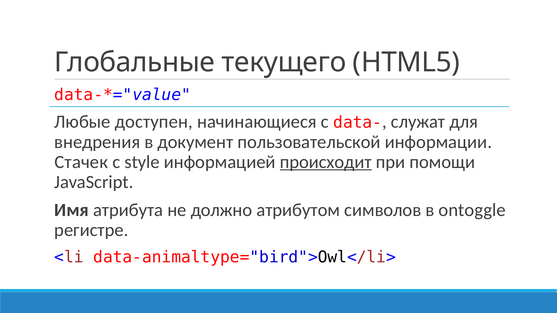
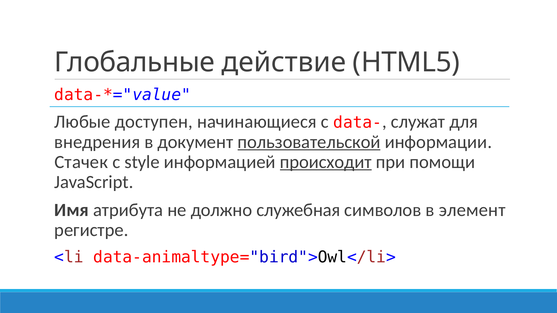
текущего: текущего -> действие
пользовательской underline: none -> present
атрибутом: атрибутом -> служебная
ontoggle: ontoggle -> элемент
